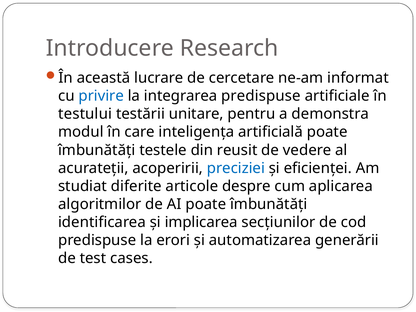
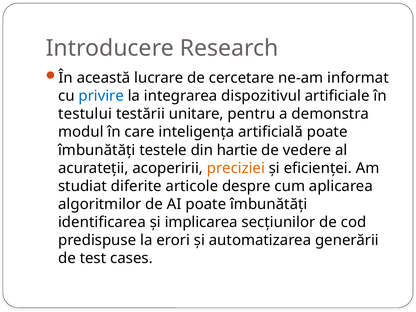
integrarea predispuse: predispuse -> dispozitivul
reusit: reusit -> hartie
preciziei colour: blue -> orange
